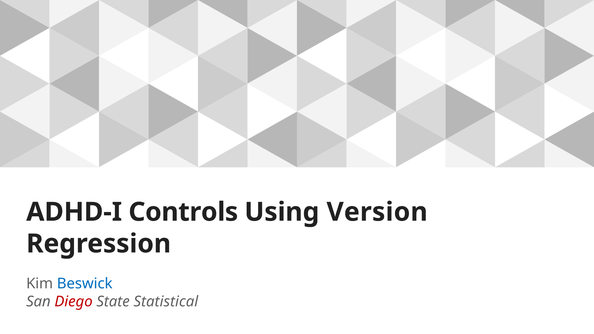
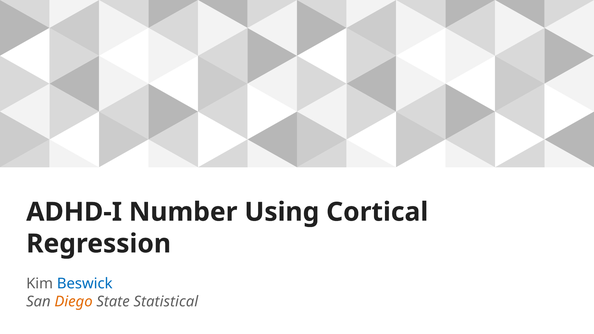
Controls: Controls -> Number
Version: Version -> Cortical
Diego colour: red -> orange
